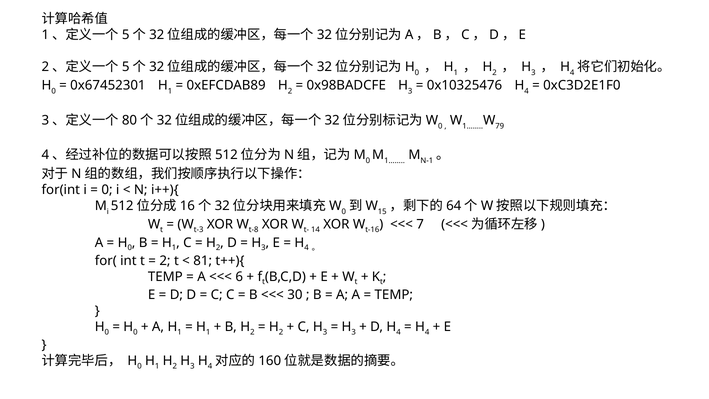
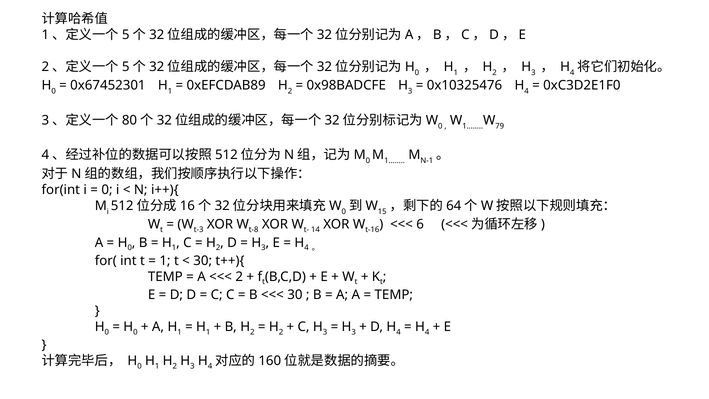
7: 7 -> 6
2 at (165, 261): 2 -> 1
81 at (203, 261): 81 -> 30
6 at (239, 277): 6 -> 2
